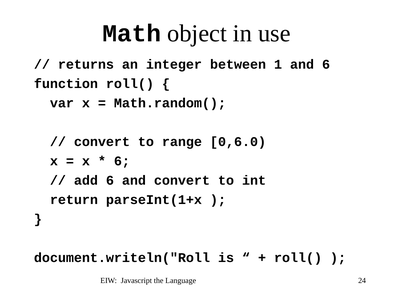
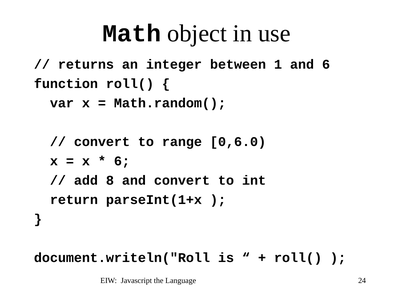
add 6: 6 -> 8
